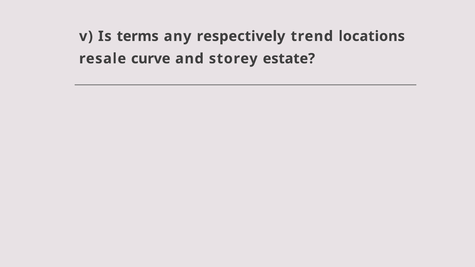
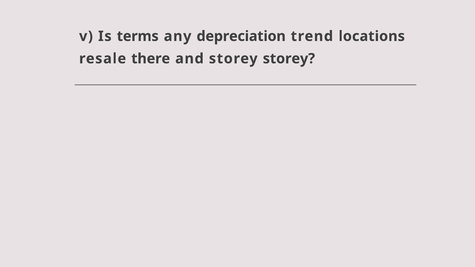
respectively: respectively -> depreciation
curve: curve -> there
storey estate: estate -> storey
